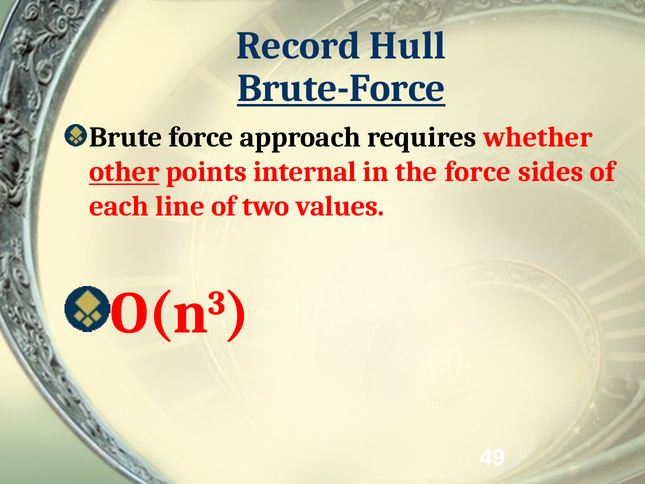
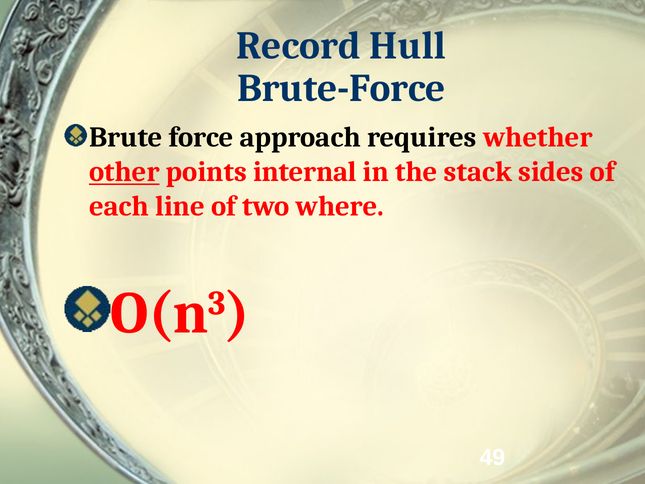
Brute-Force underline: present -> none
the force: force -> stack
values: values -> where
